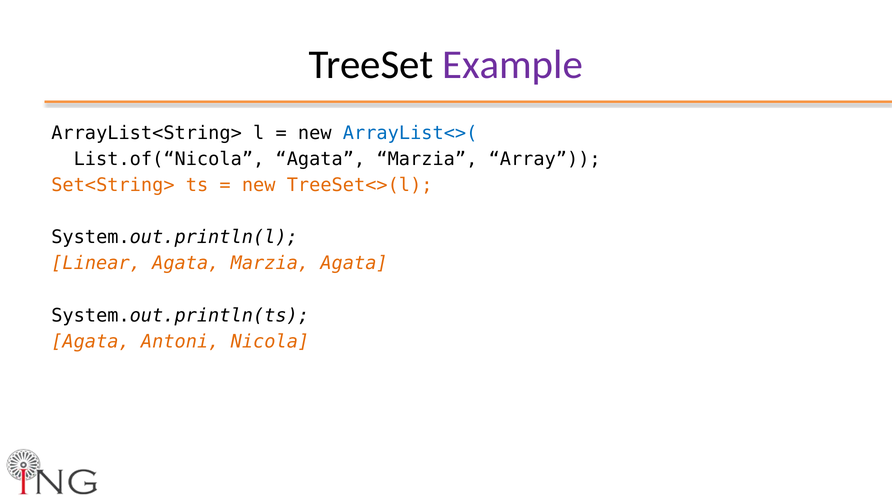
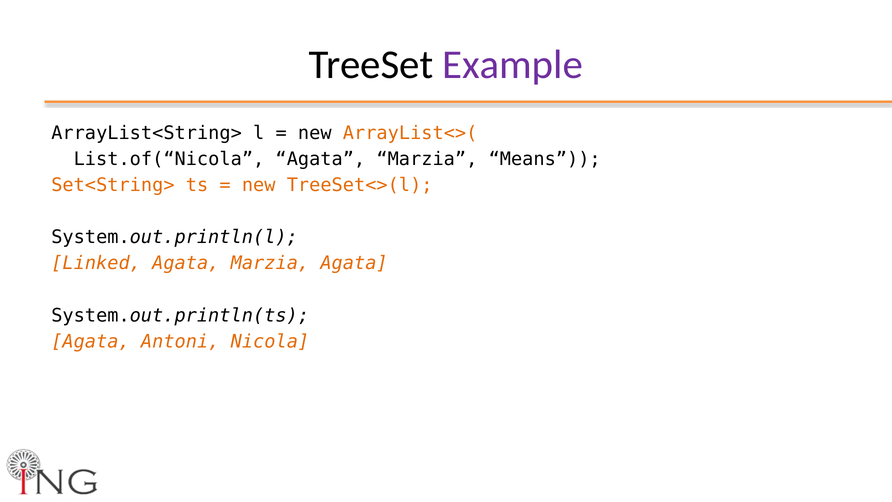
ArrayList<>( colour: blue -> orange
Array: Array -> Means
Linear: Linear -> Linked
